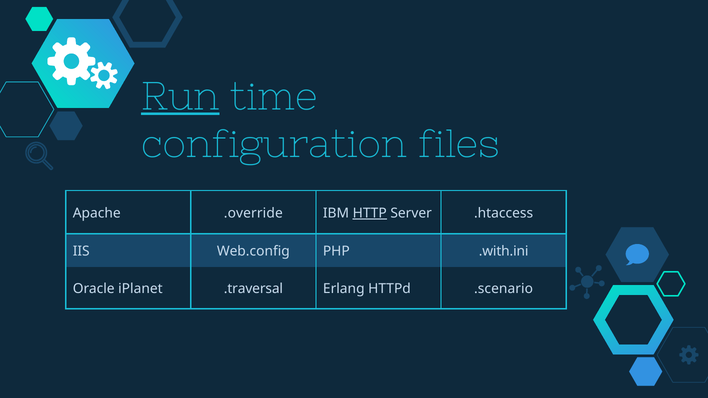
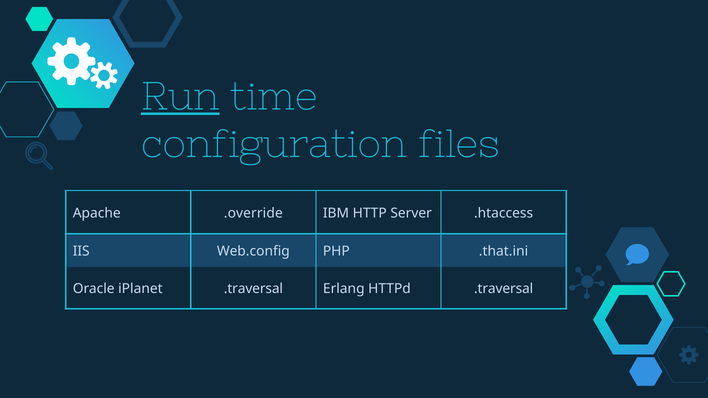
HTTP underline: present -> none
.with.ini: .with.ini -> .that.ini
HTTPd .scenario: .scenario -> .traversal
